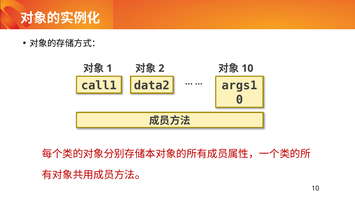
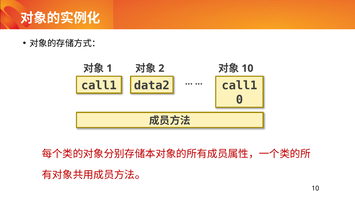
data2 args1: args1 -> call1
